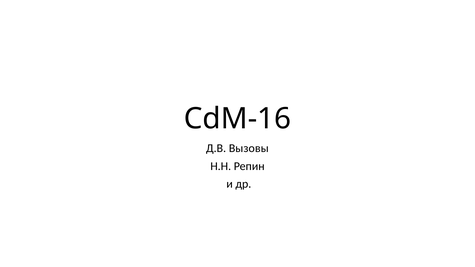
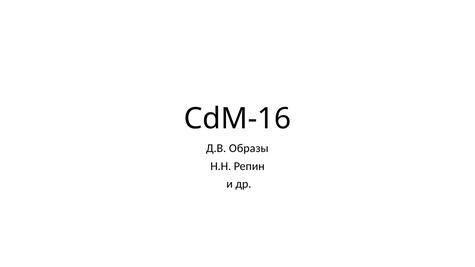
Вызовы: Вызовы -> Образы
